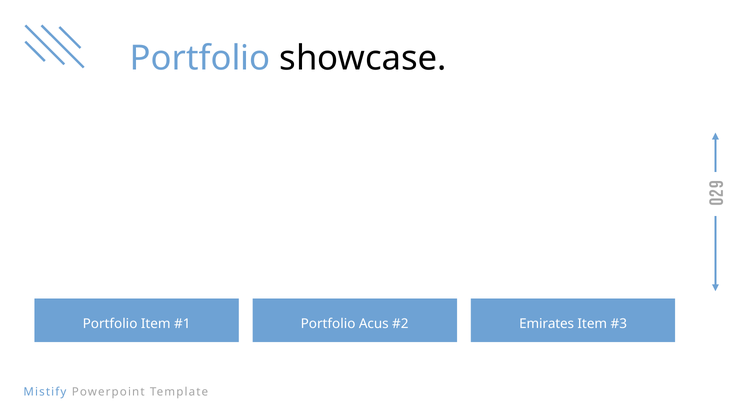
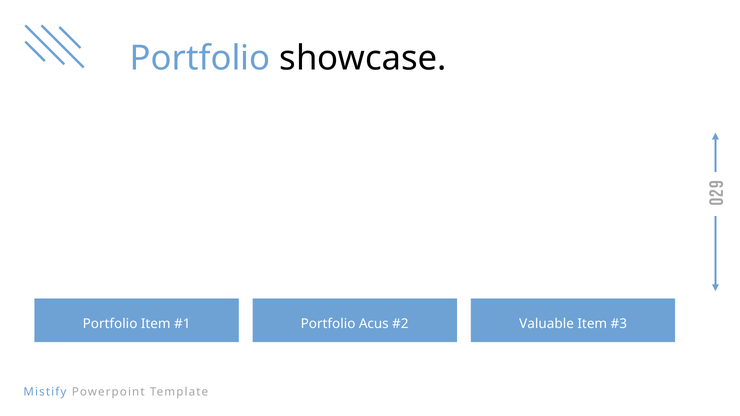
Emirates: Emirates -> Valuable
